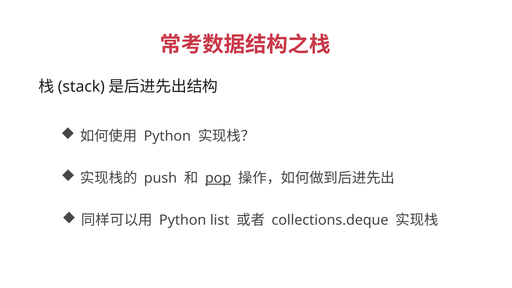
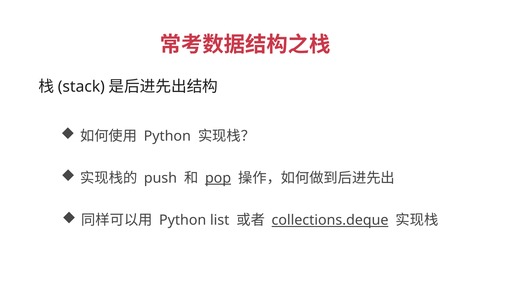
collections.deque underline: none -> present
